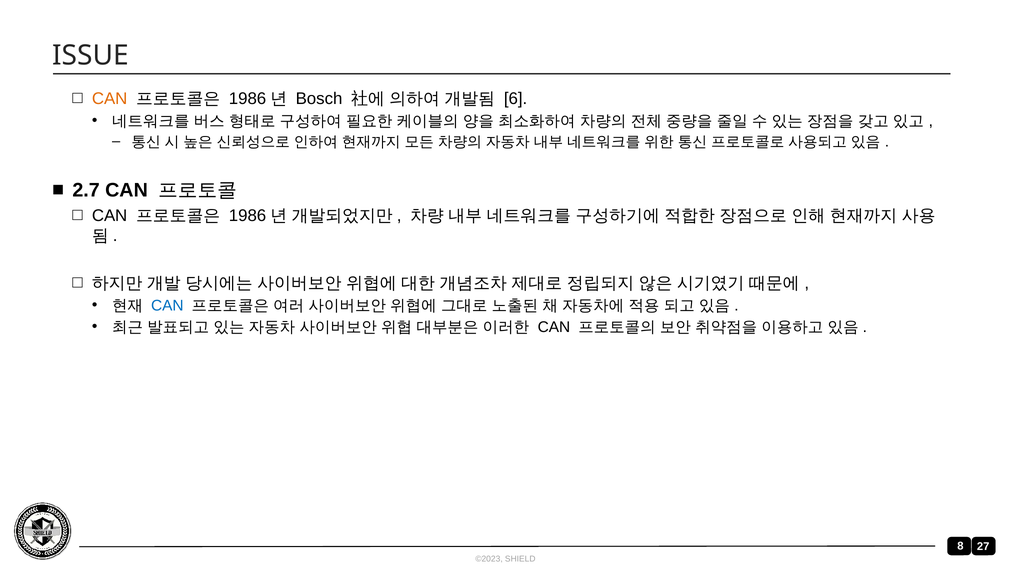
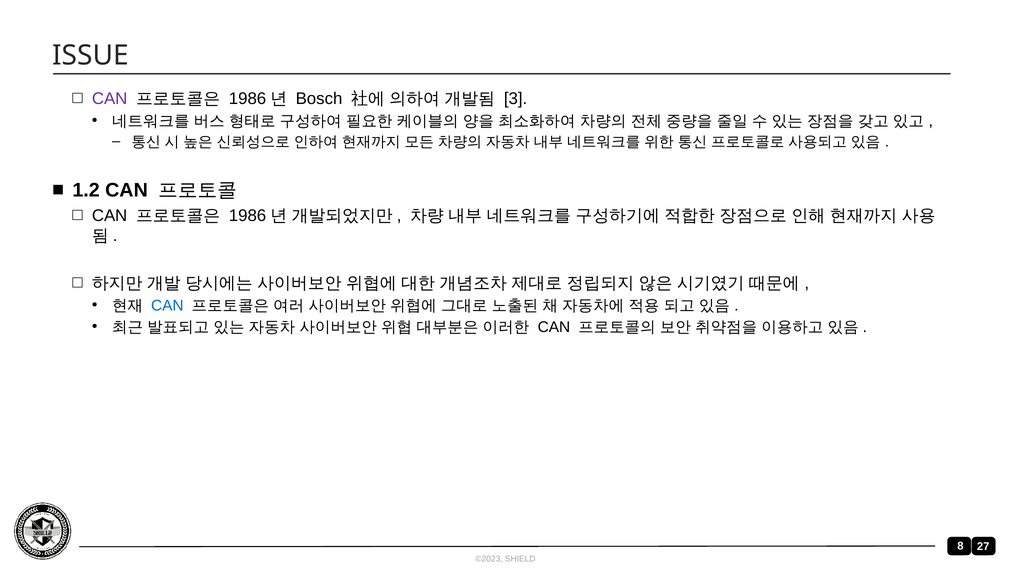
CAN at (110, 98) colour: orange -> purple
6: 6 -> 3
2.7: 2.7 -> 1.2
